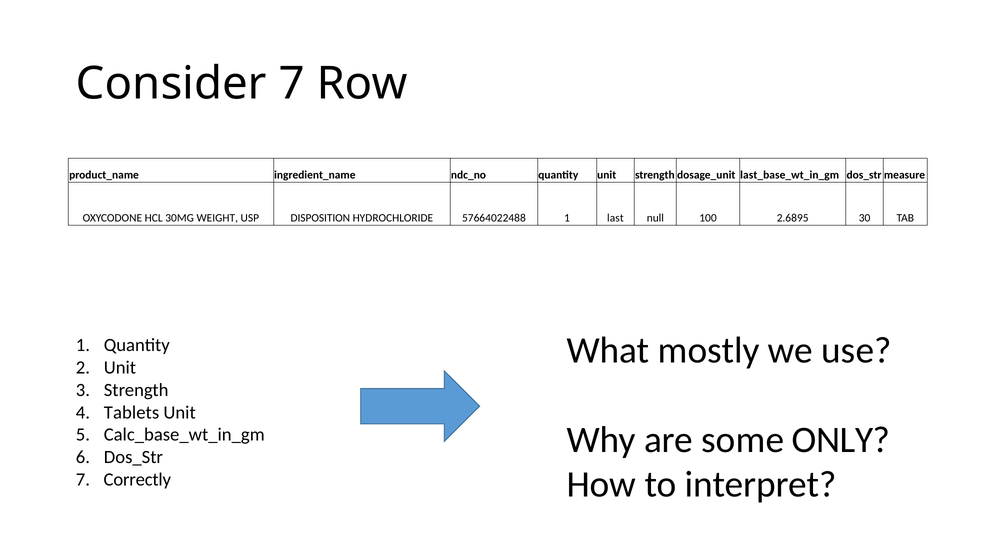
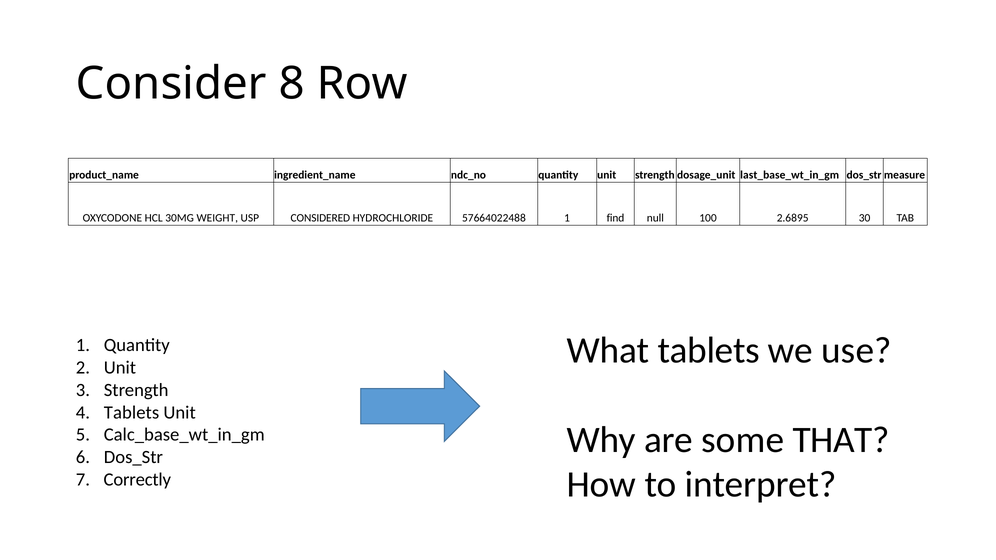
Consider 7: 7 -> 8
DISPOSITION: DISPOSITION -> CONSIDERED
last: last -> find
What mostly: mostly -> tablets
ONLY: ONLY -> THAT
